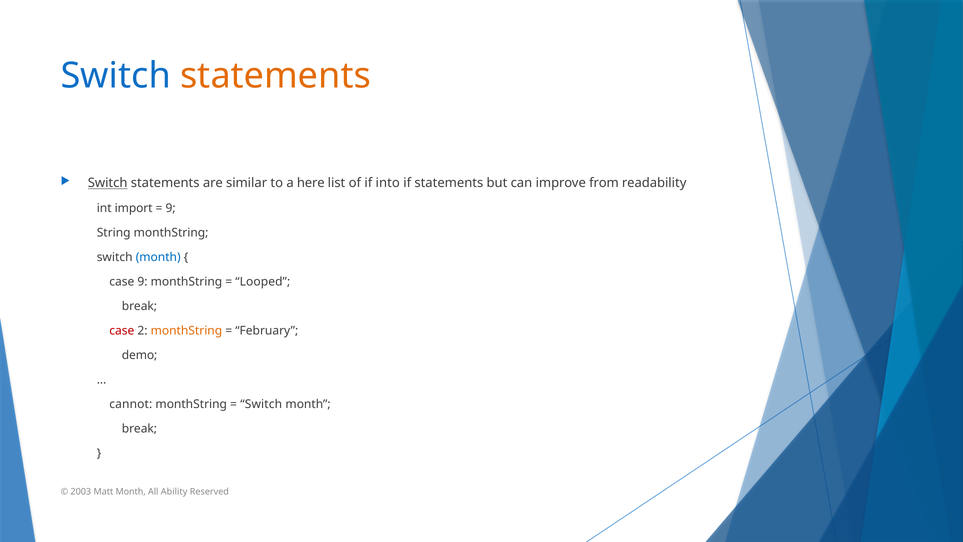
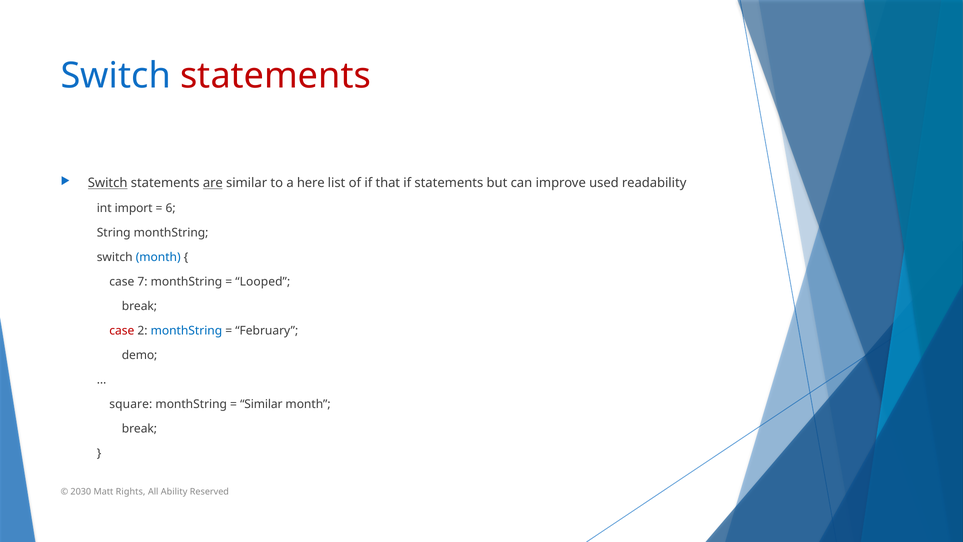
statements at (276, 76) colour: orange -> red
are underline: none -> present
into: into -> that
from: from -> used
9 at (171, 208): 9 -> 6
case 9: 9 -> 7
monthString at (186, 330) colour: orange -> blue
cannot: cannot -> square
Switch at (261, 404): Switch -> Similar
2003: 2003 -> 2030
Matt Month: Month -> Rights
